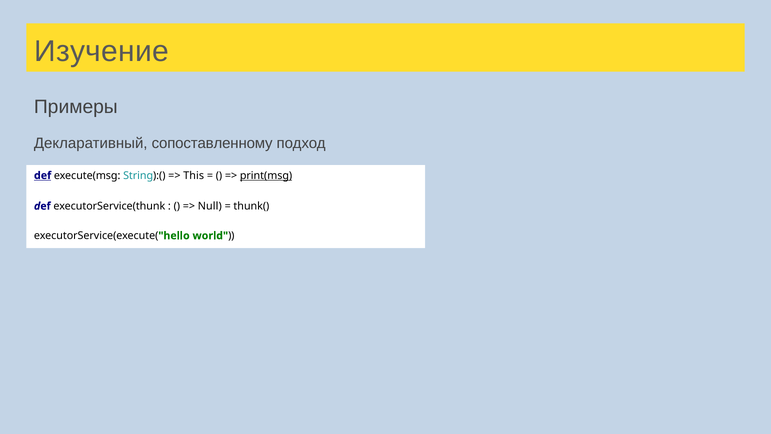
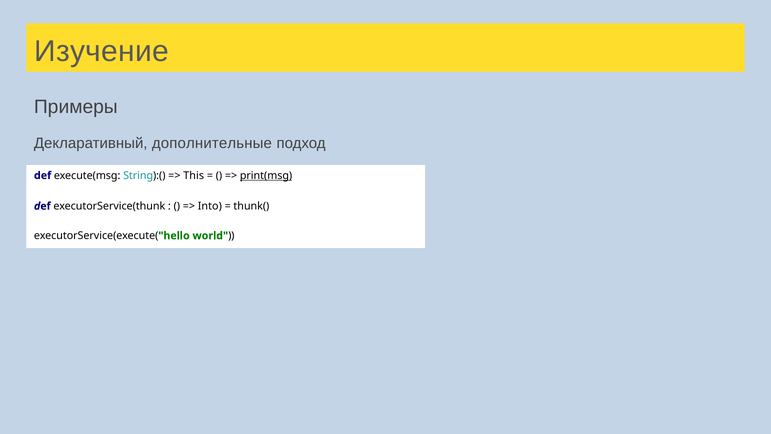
сопоставленному: сопоставленному -> дополнительные
def at (43, 175) underline: present -> none
Null: Null -> Into
